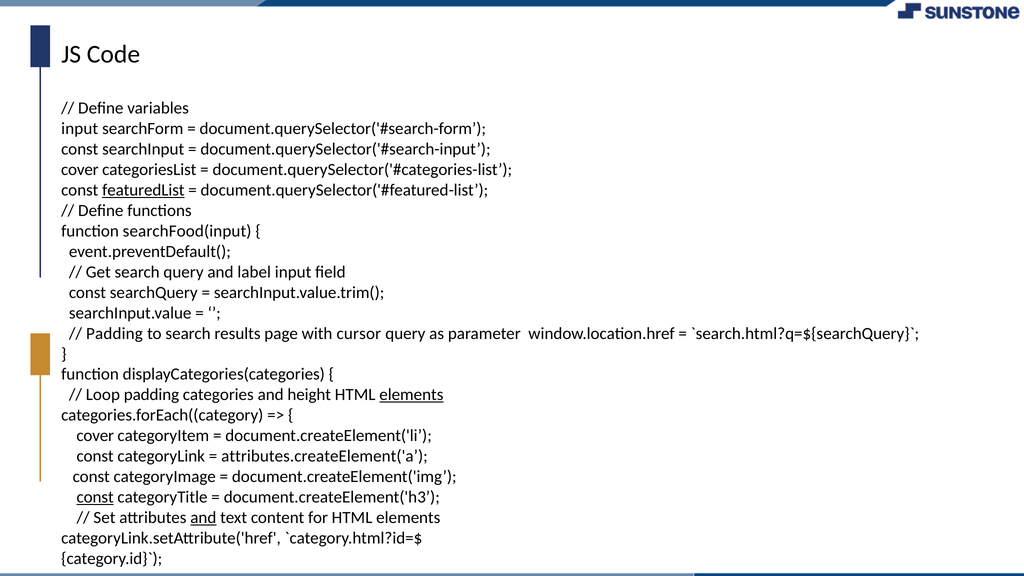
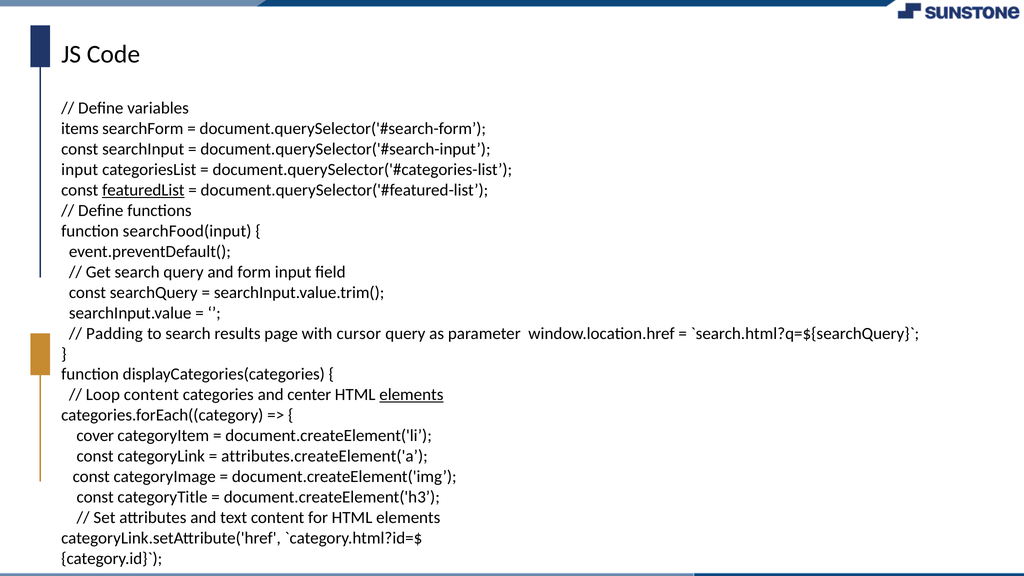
input at (80, 129): input -> items
cover at (80, 170): cover -> input
label: label -> form
Loop padding: padding -> content
height: height -> center
const at (95, 497) underline: present -> none
and at (203, 518) underline: present -> none
